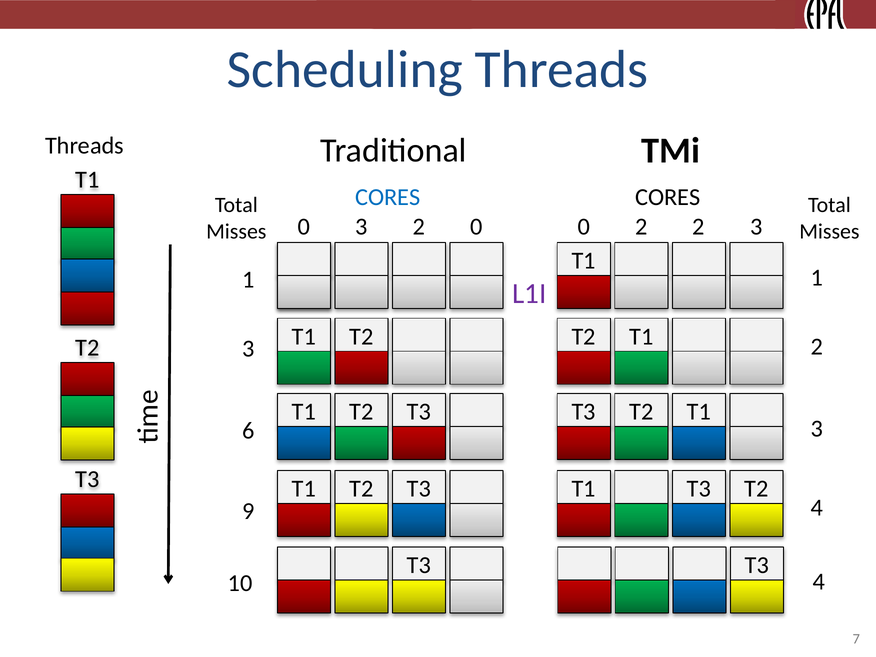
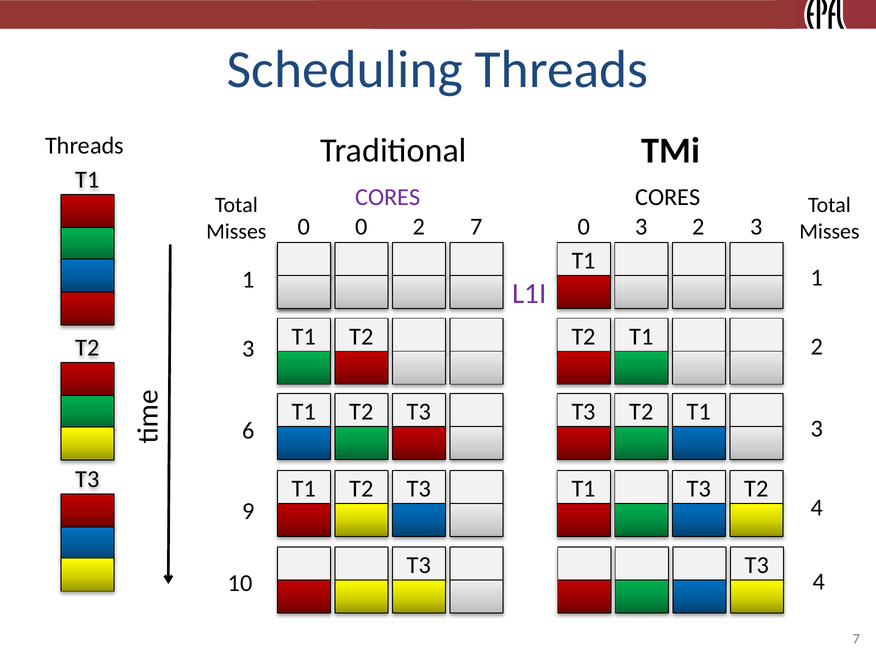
CORES at (388, 197) colour: blue -> purple
0 3: 3 -> 0
2 0: 0 -> 7
0 2: 2 -> 3
